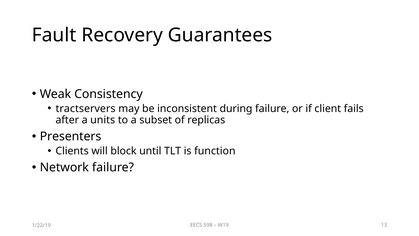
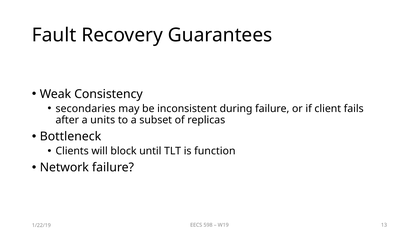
tractservers: tractservers -> secondaries
Presenters: Presenters -> Bottleneck
